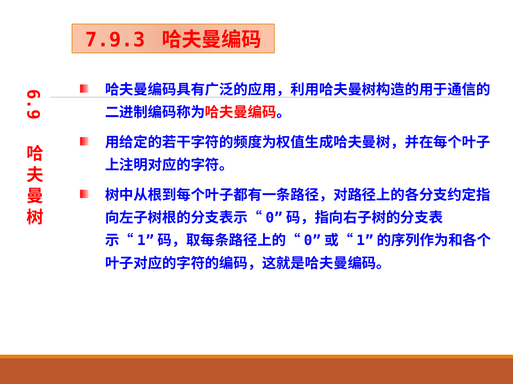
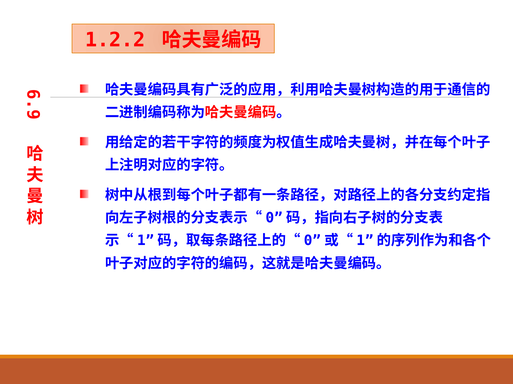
7.9.3: 7.9.3 -> 1.2.2
